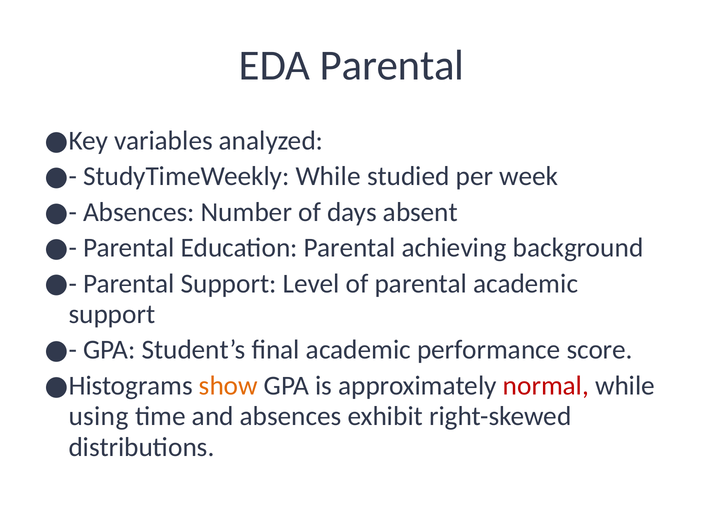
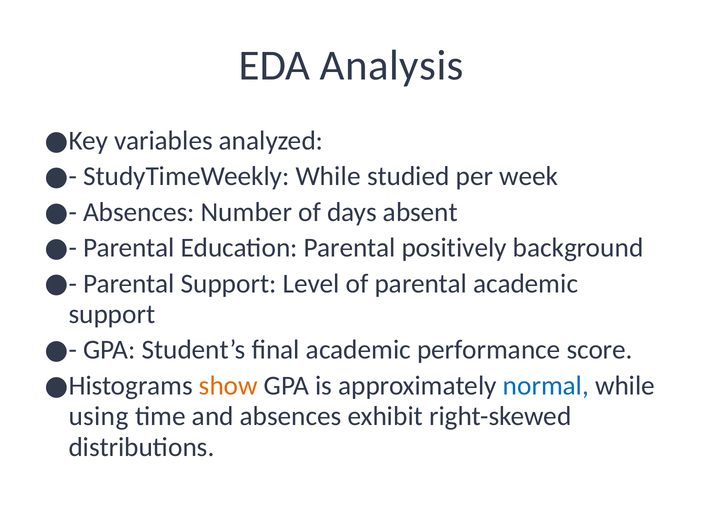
EDA Parental: Parental -> Analysis
achieving: achieving -> positively
normal colour: red -> blue
